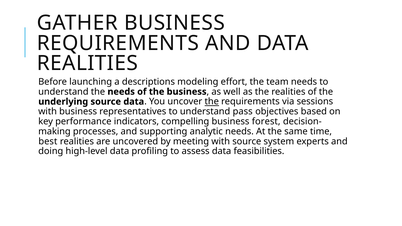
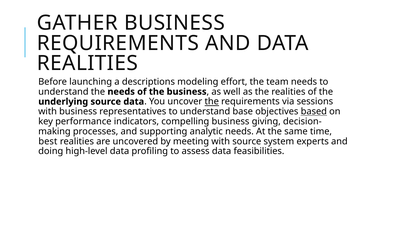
pass: pass -> base
based underline: none -> present
forest: forest -> giving
